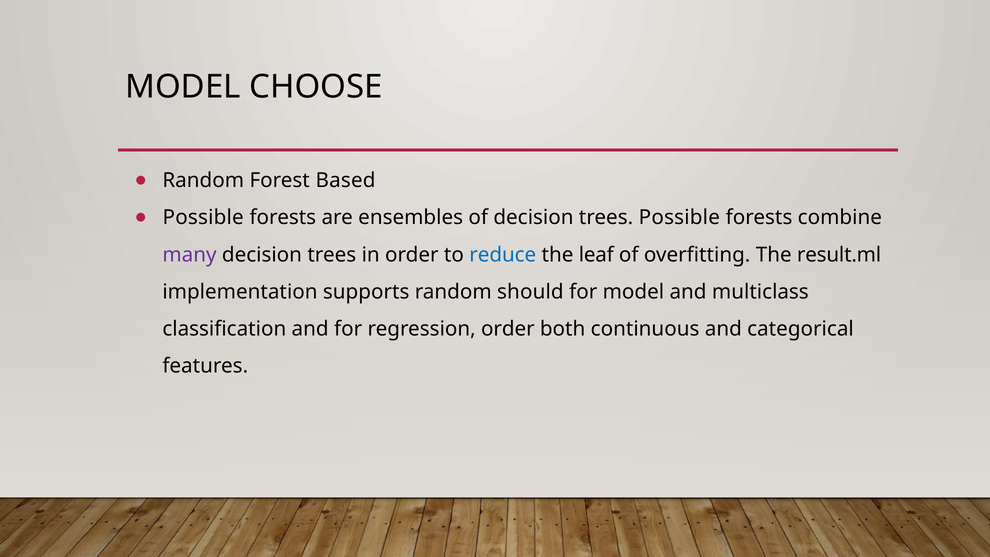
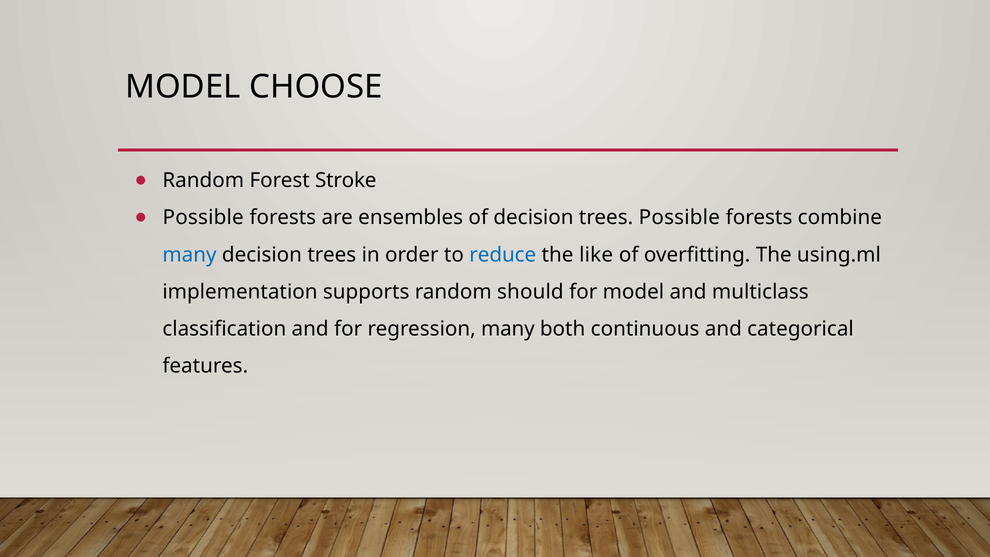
Based: Based -> Stroke
many at (190, 255) colour: purple -> blue
leaf: leaf -> like
result.ml: result.ml -> using.ml
regression order: order -> many
